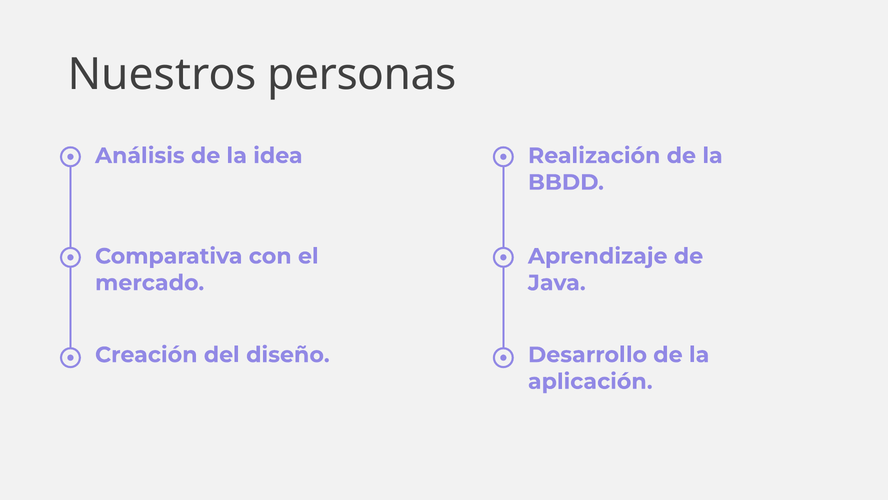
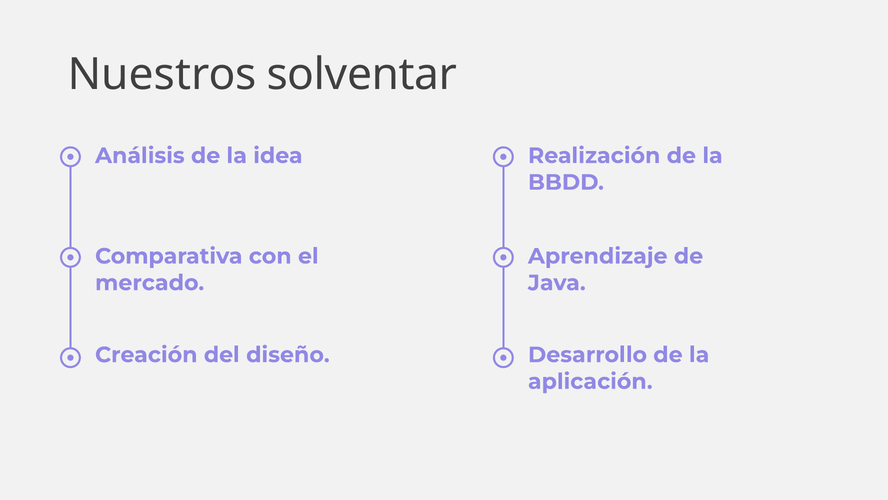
personas: personas -> solventar
